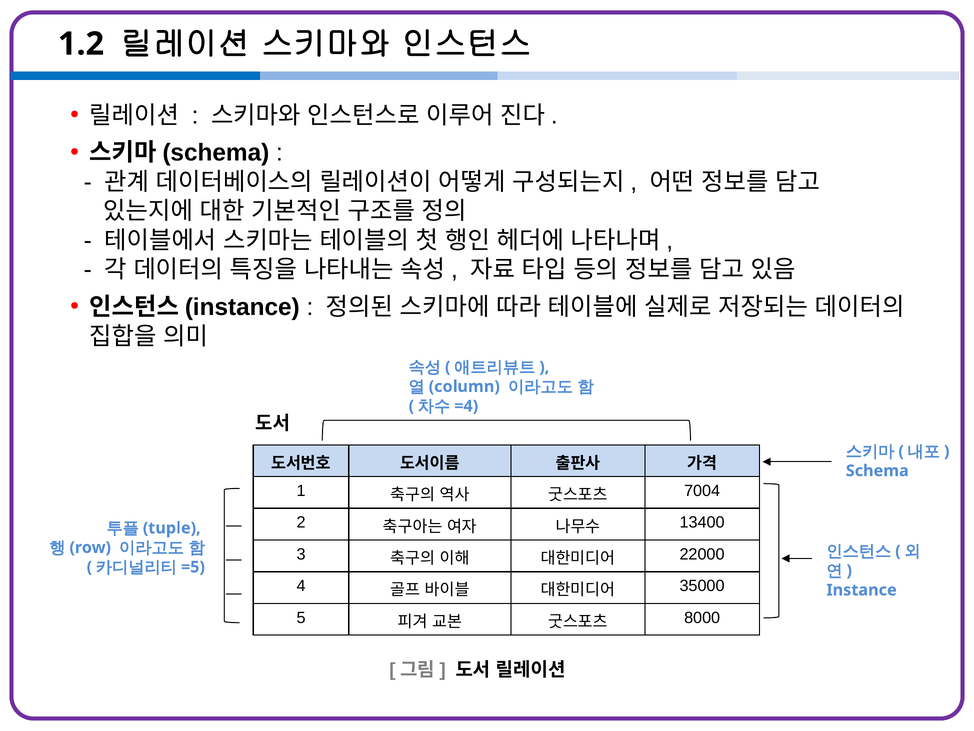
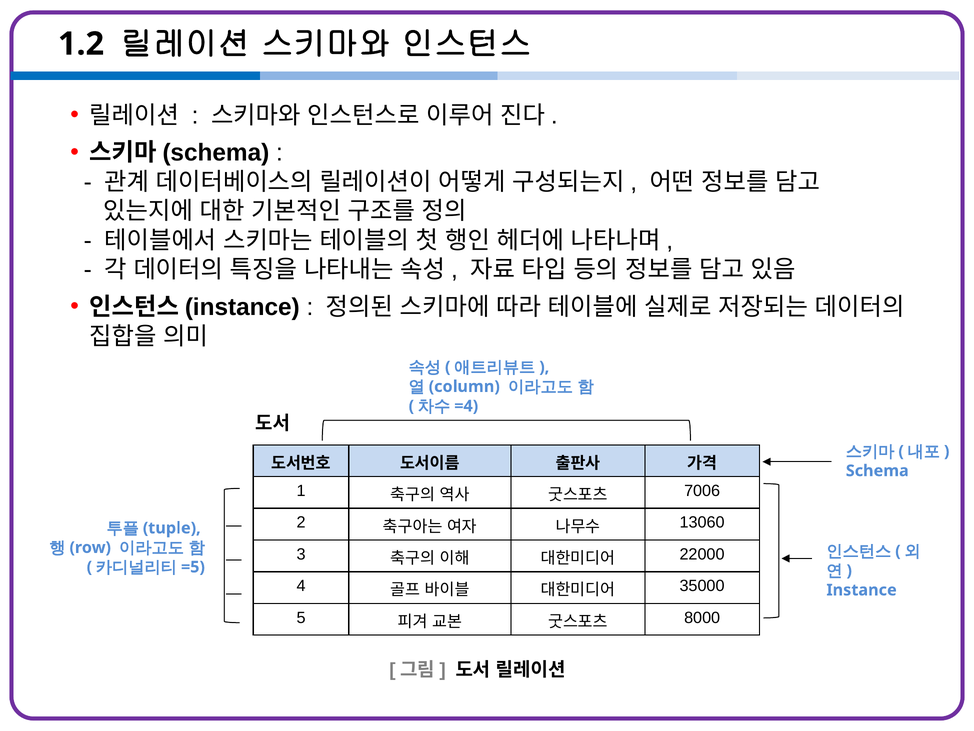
7004: 7004 -> 7006
13400: 13400 -> 13060
